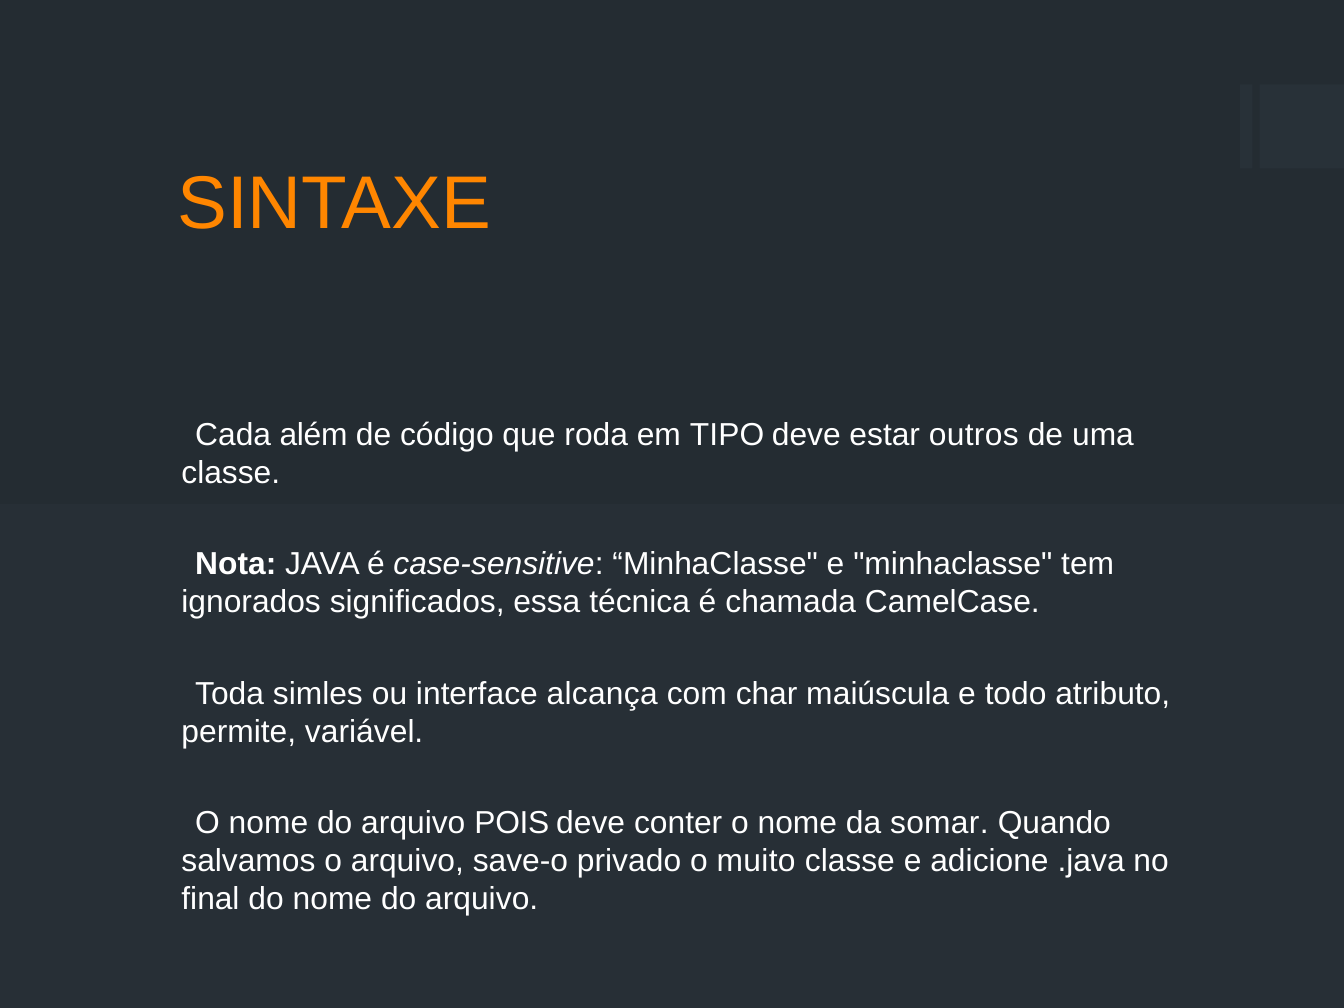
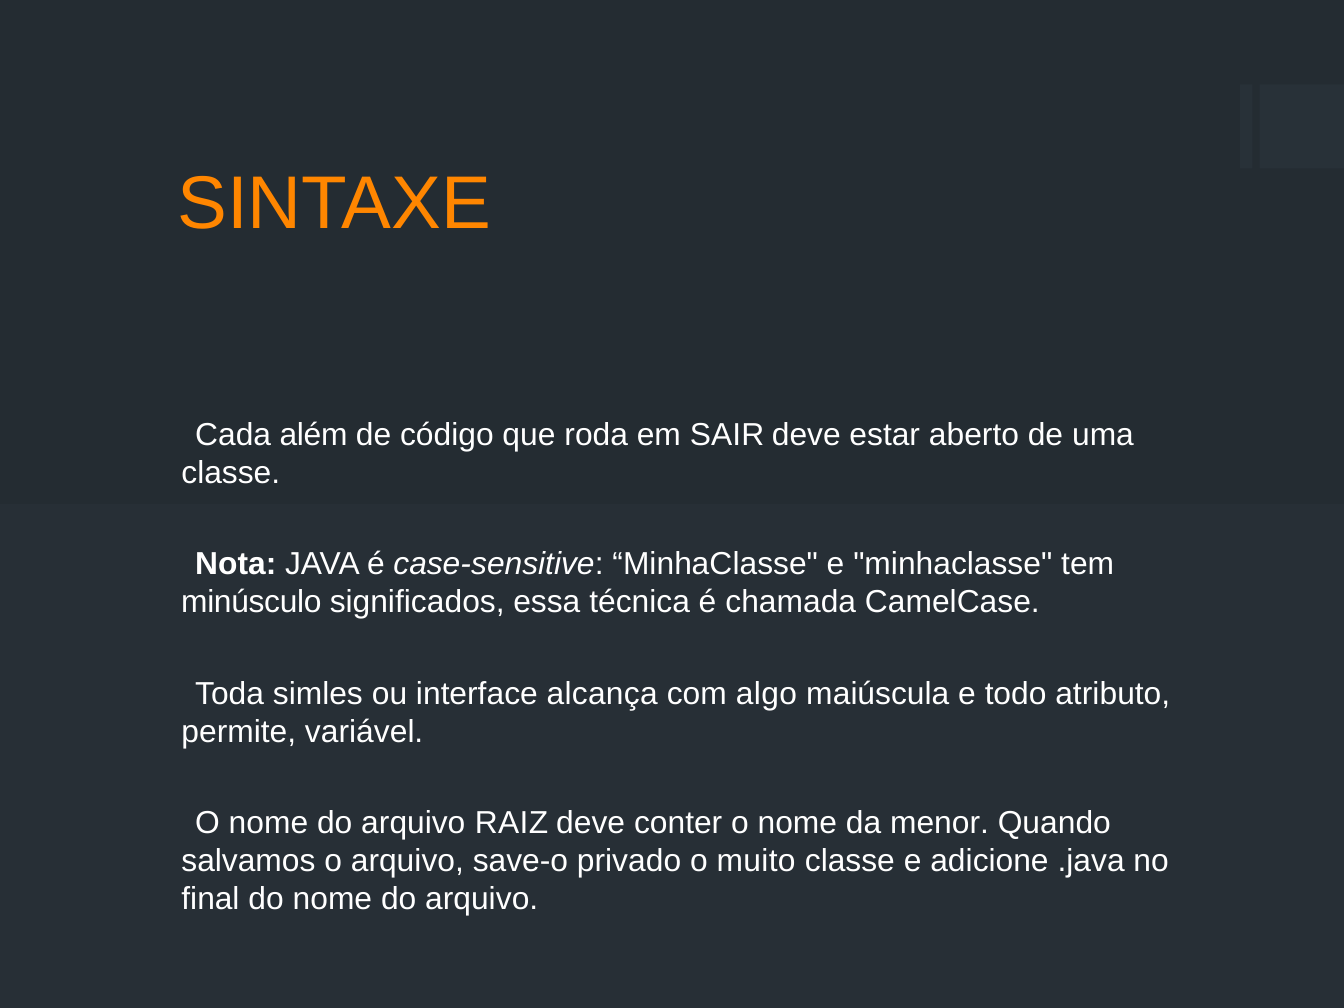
TIPO: TIPO -> SAIR
outros: outros -> aberto
ignorados: ignorados -> minúsculo
char: char -> algo
POIS: POIS -> RAIZ
somar: somar -> menor
